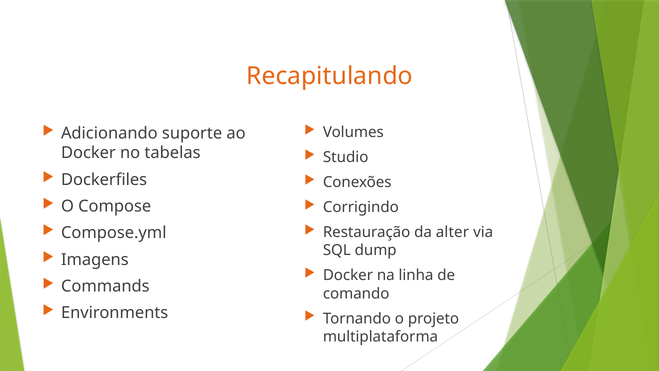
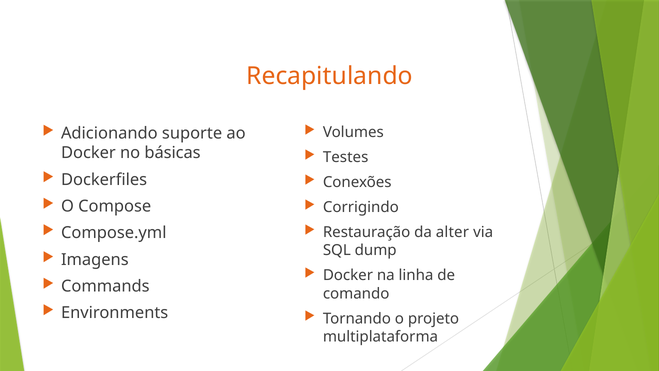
tabelas: tabelas -> básicas
Studio: Studio -> Testes
